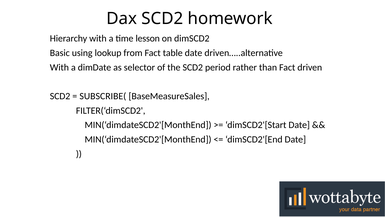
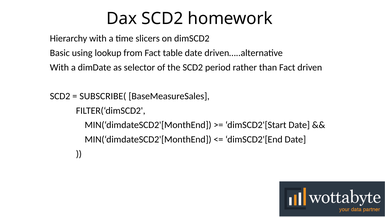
lesson: lesson -> slicers
